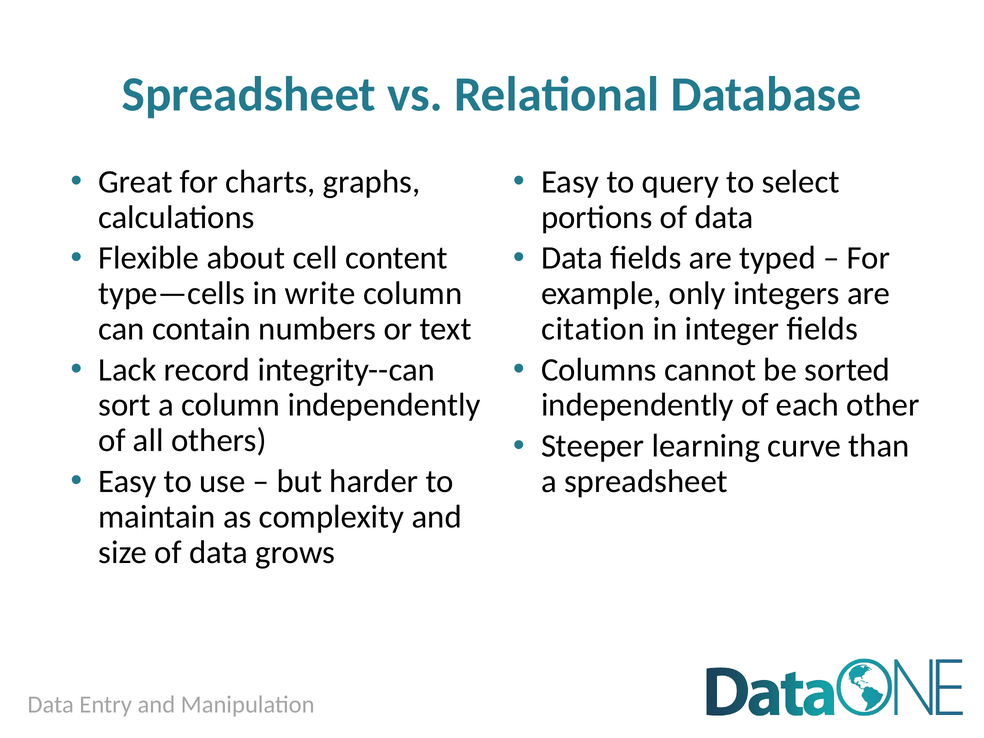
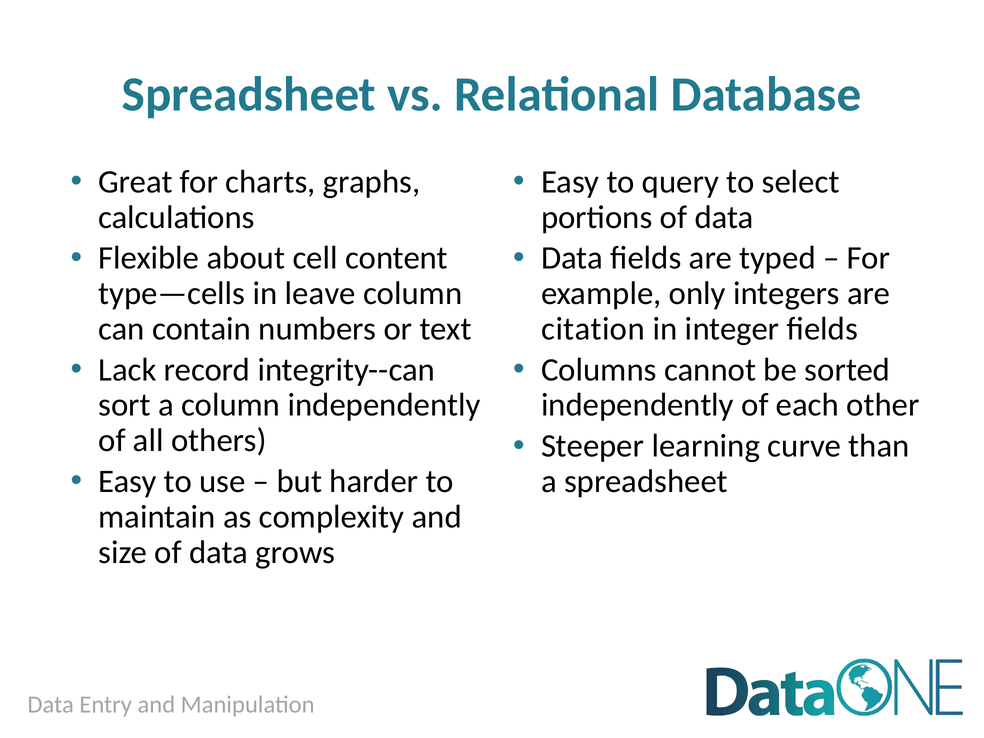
write: write -> leave
